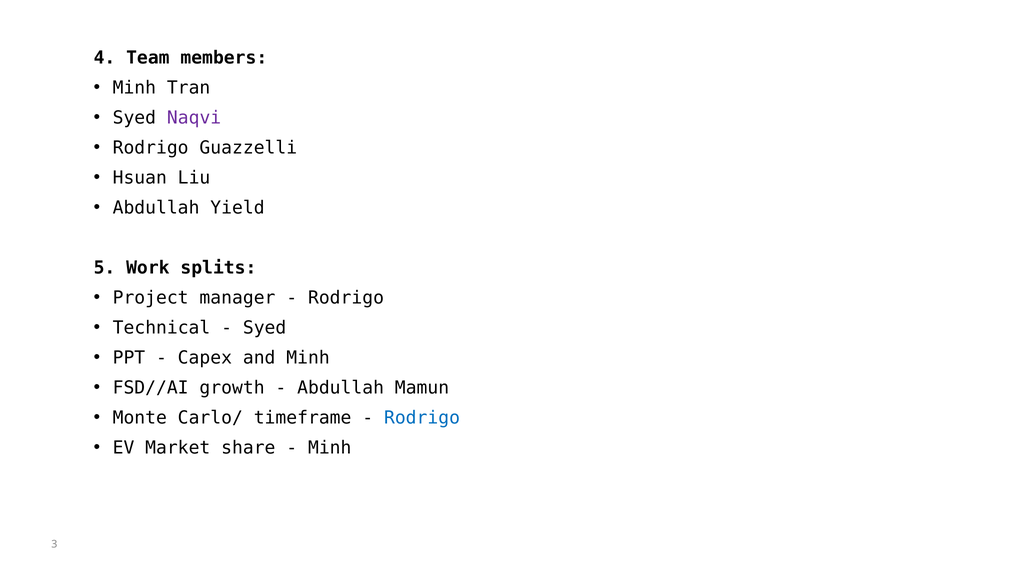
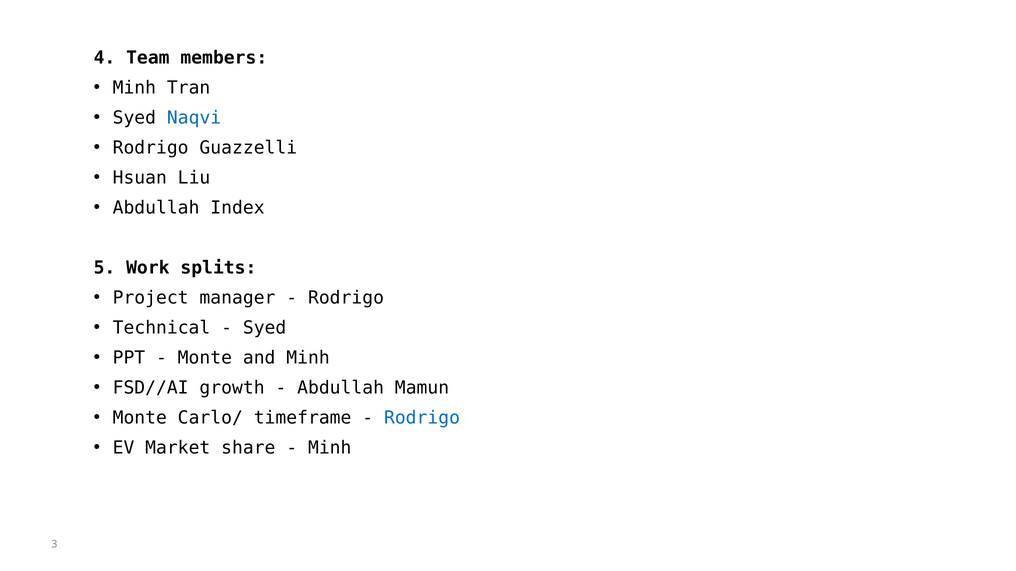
Naqvi colour: purple -> blue
Yield: Yield -> Index
Capex at (205, 358): Capex -> Monte
